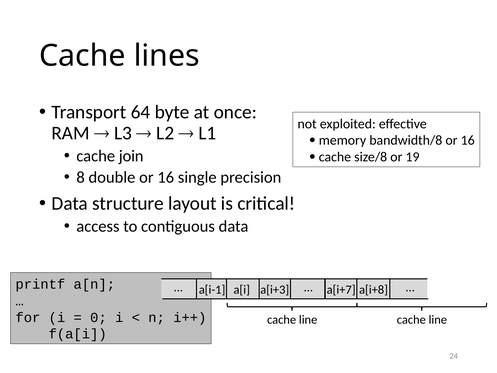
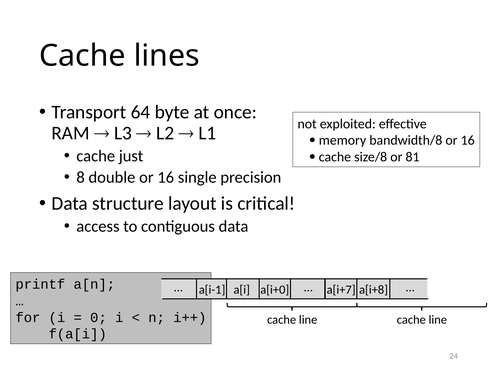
join: join -> just
19: 19 -> 81
a[i+3: a[i+3 -> a[i+0
